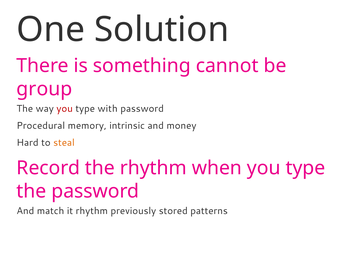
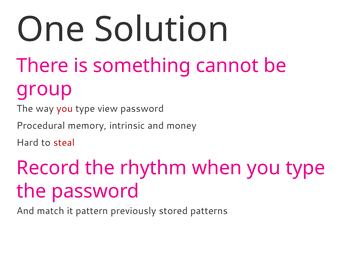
with: with -> view
steal colour: orange -> red
it rhythm: rhythm -> pattern
